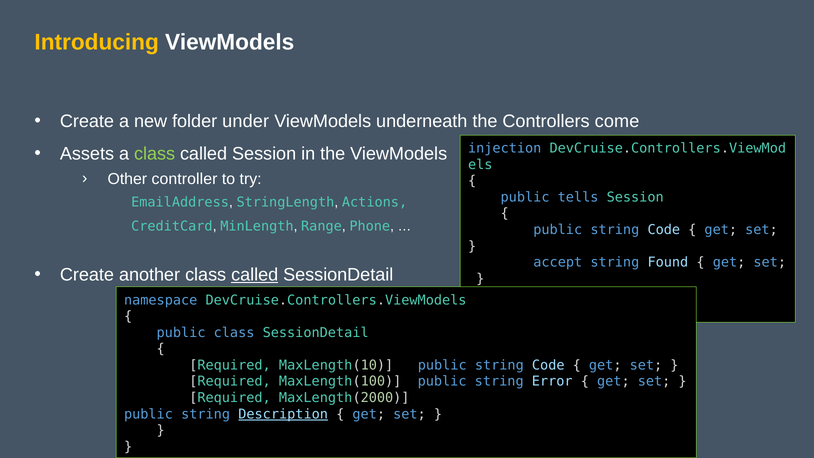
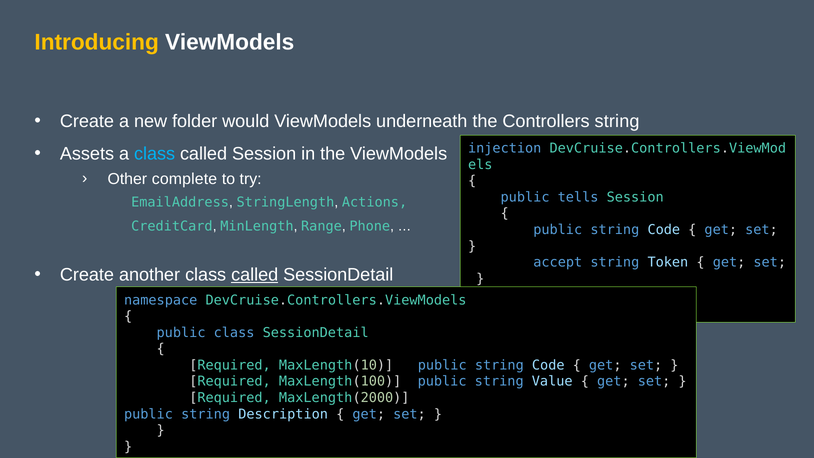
under: under -> would
Controllers come: come -> string
class at (155, 154) colour: light green -> light blue
controller: controller -> complete
Found: Found -> Token
Error: Error -> Value
Description underline: present -> none
